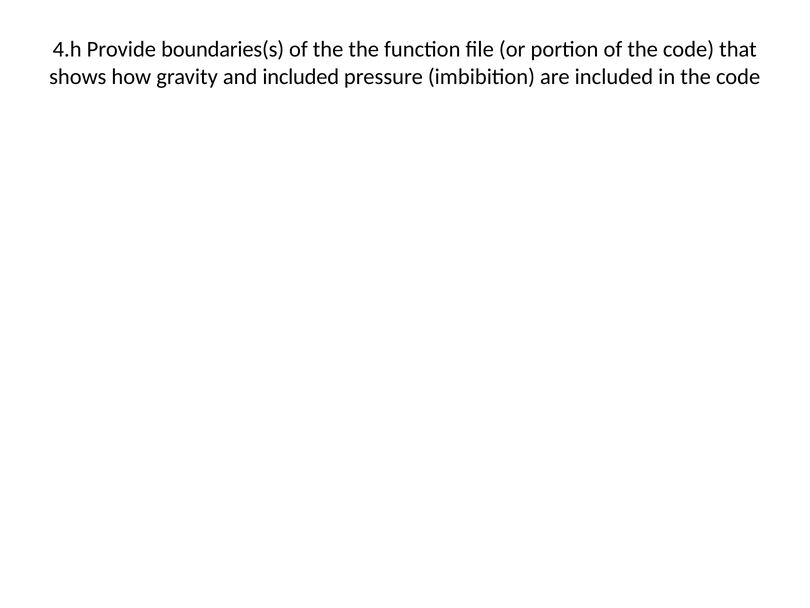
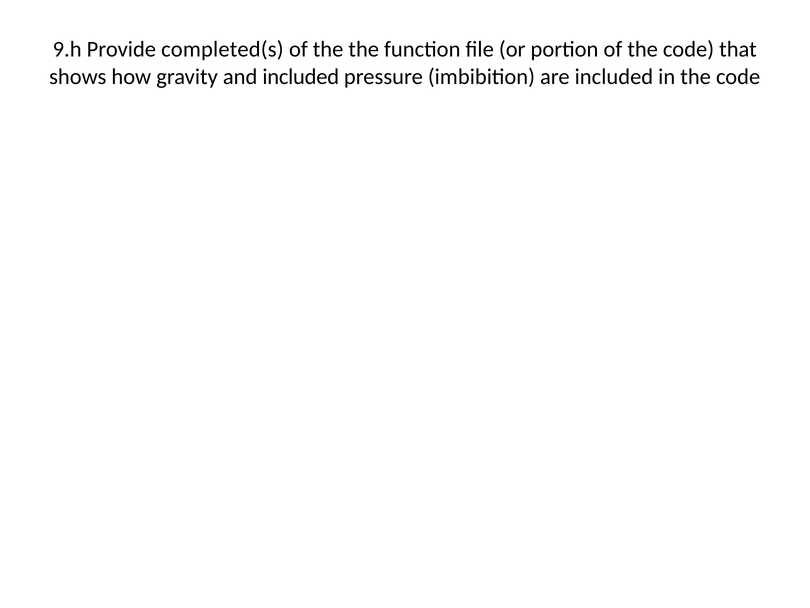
4.h: 4.h -> 9.h
boundaries(s: boundaries(s -> completed(s
